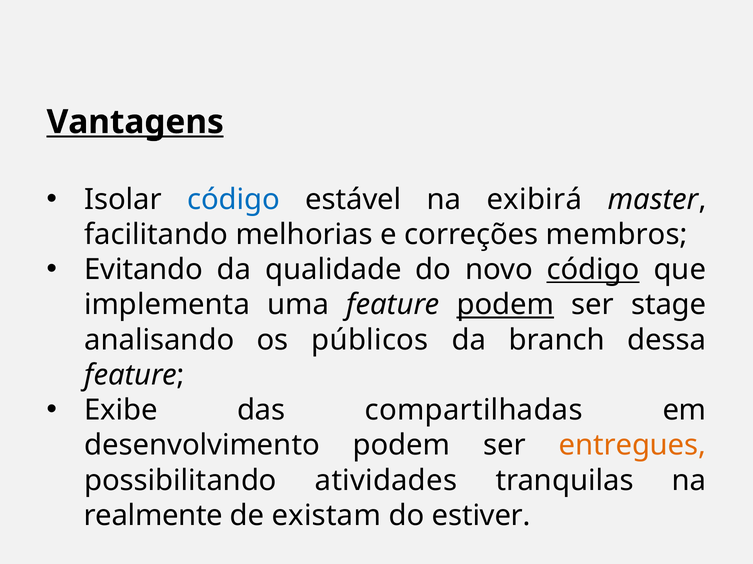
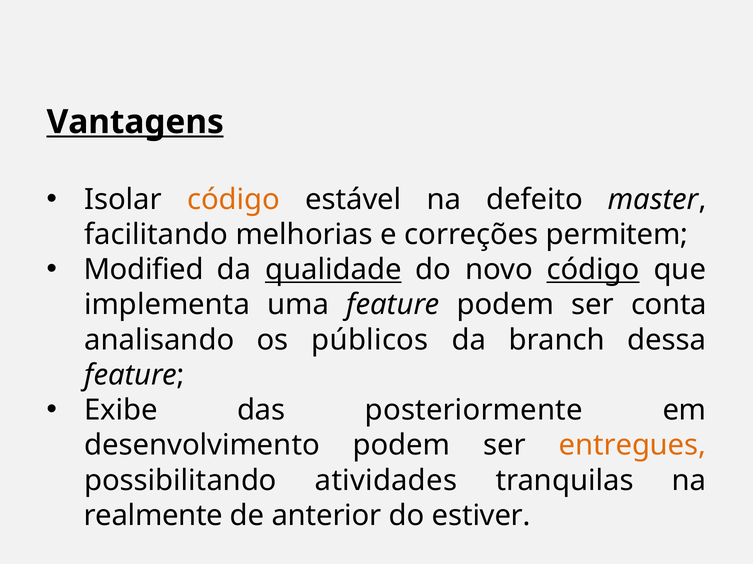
código at (233, 200) colour: blue -> orange
exibirá: exibirá -> defeito
membros: membros -> permitem
Evitando: Evitando -> Modified
qualidade underline: none -> present
podem at (505, 305) underline: present -> none
stage: stage -> conta
compartilhadas: compartilhadas -> posteriormente
existam: existam -> anterior
